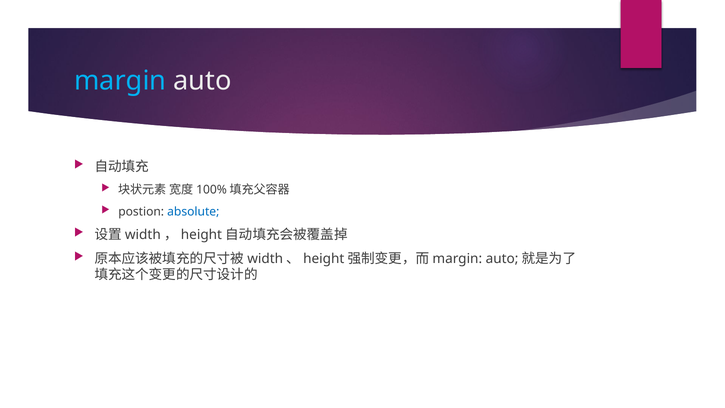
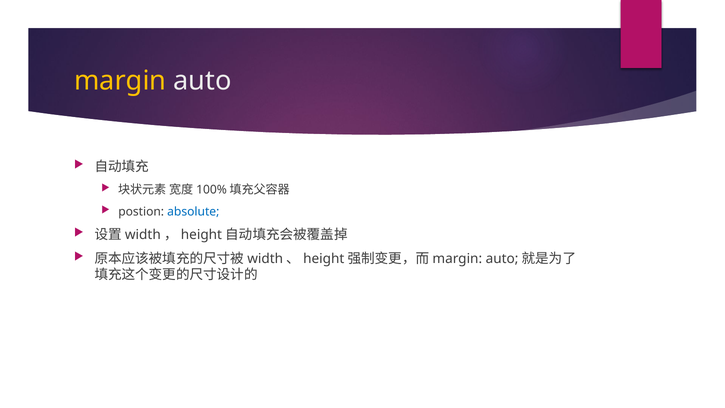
margin colour: light blue -> yellow
